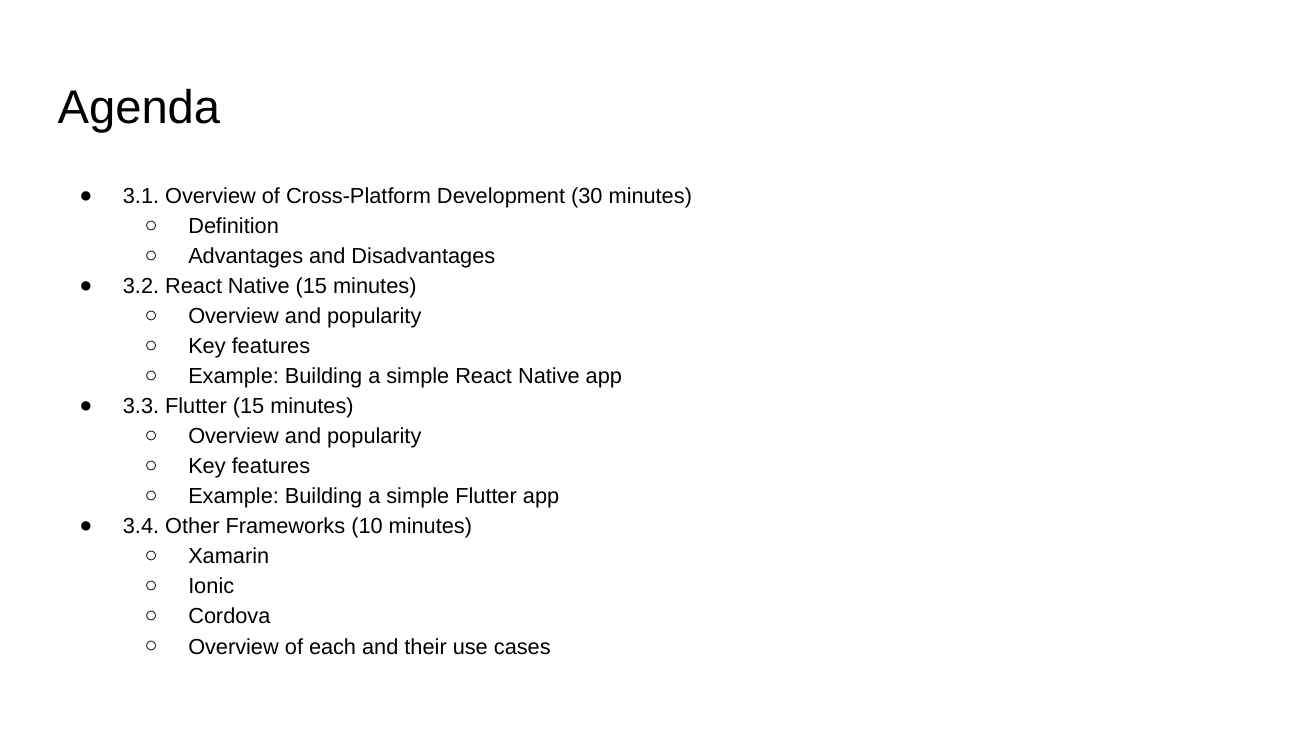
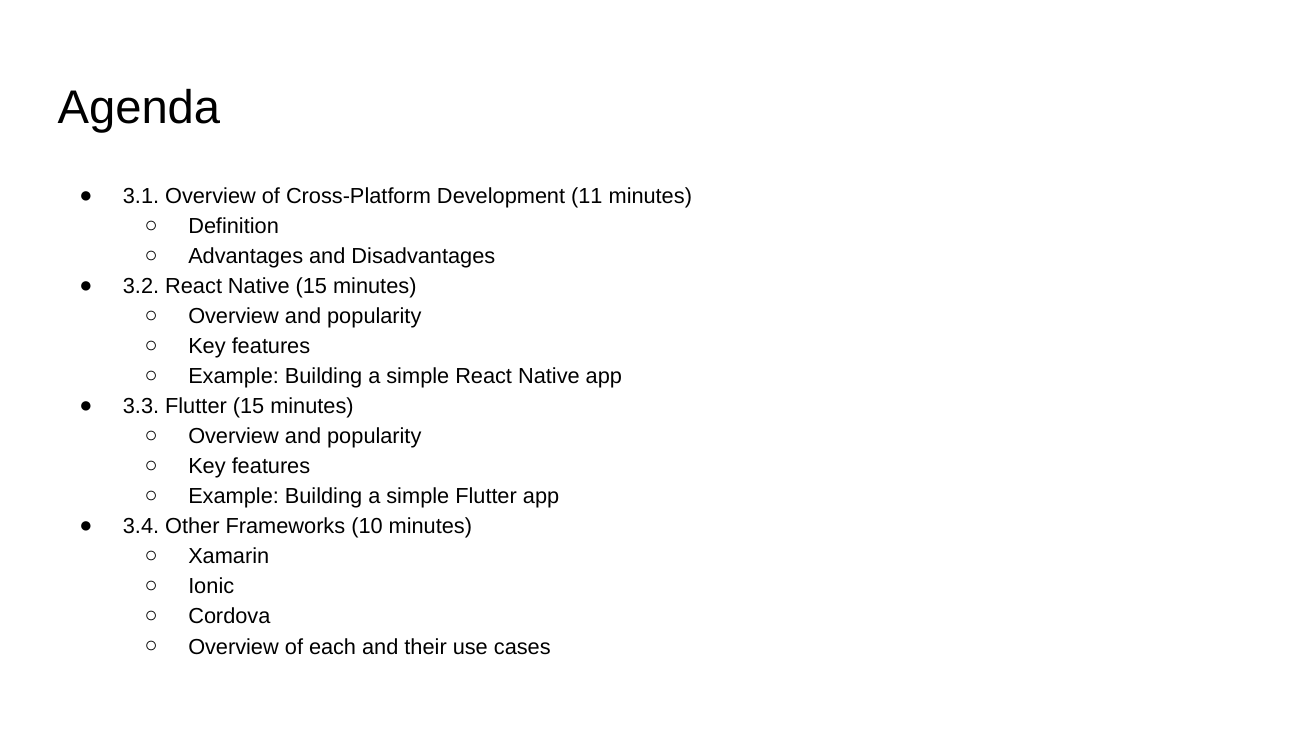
30: 30 -> 11
